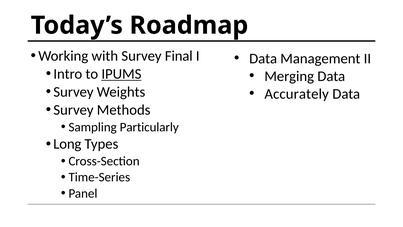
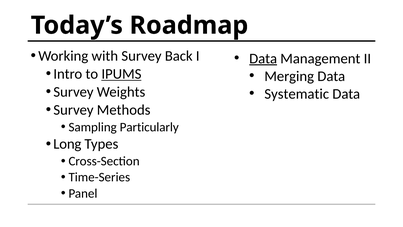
Final: Final -> Back
Data at (263, 58) underline: none -> present
Accurately: Accurately -> Systematic
